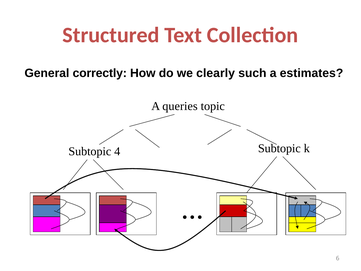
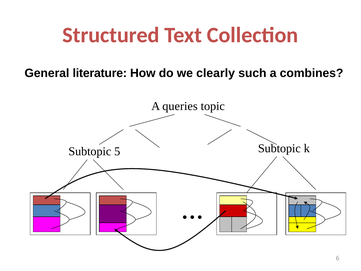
correctly: correctly -> literature
estimates: estimates -> combines
4: 4 -> 5
